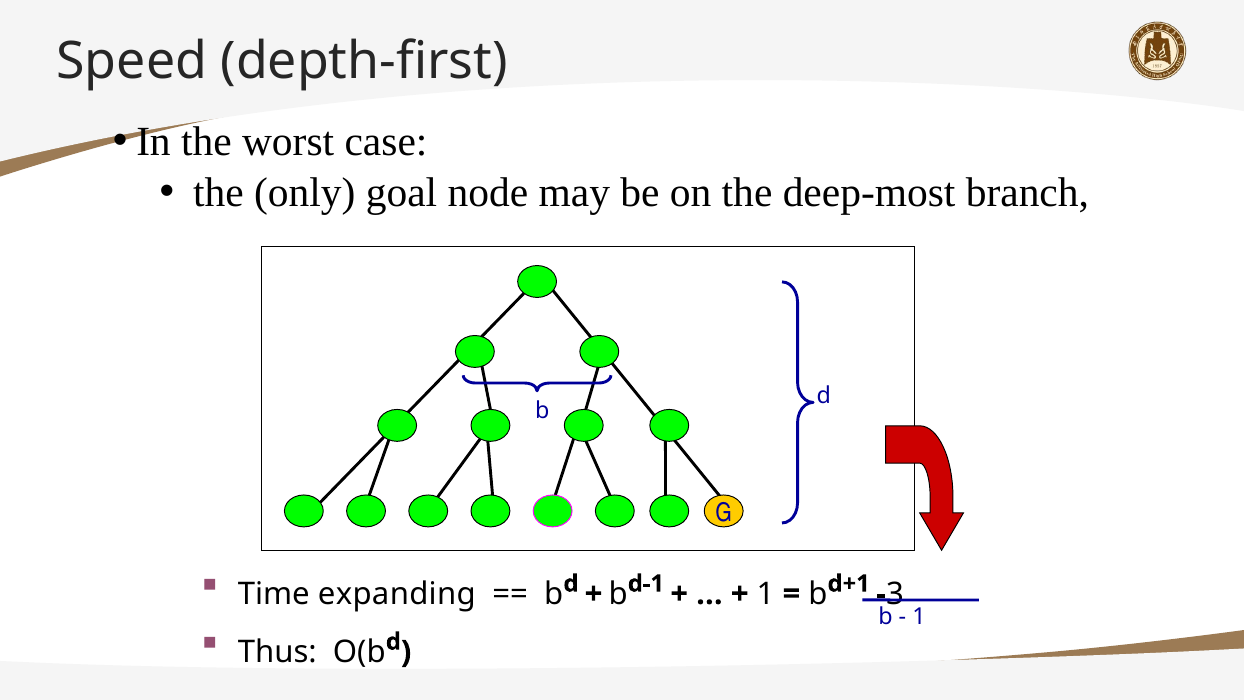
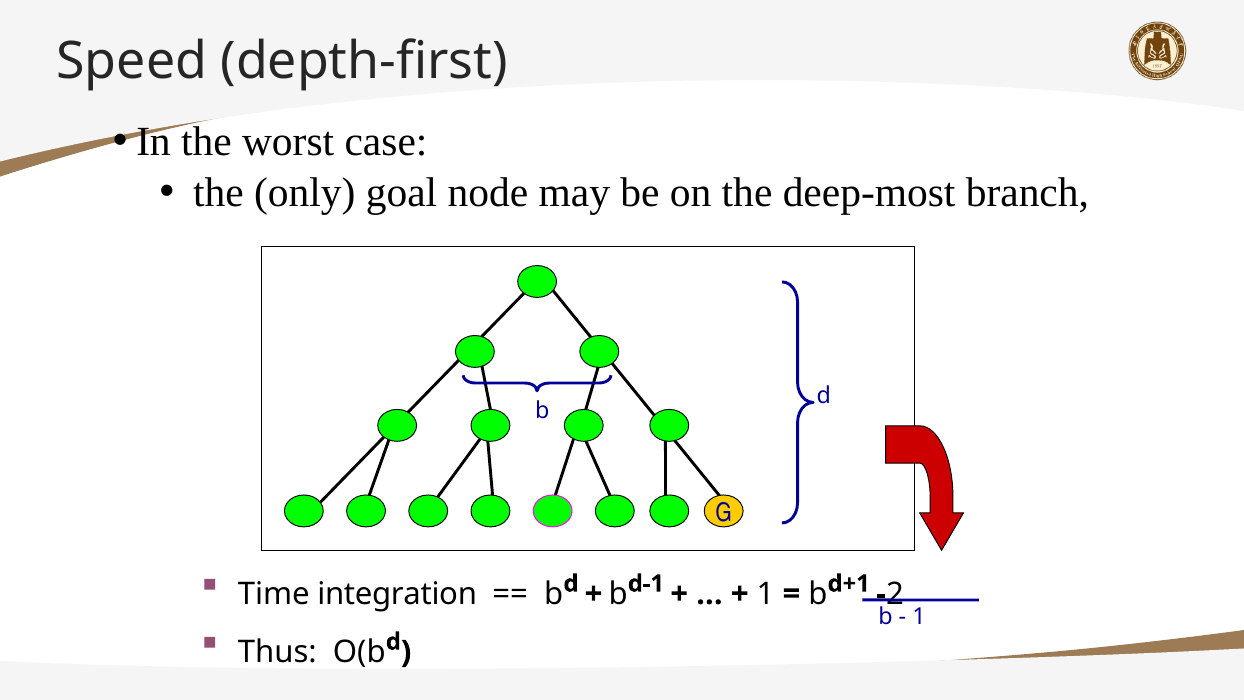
expanding: expanding -> integration
3: 3 -> 2
